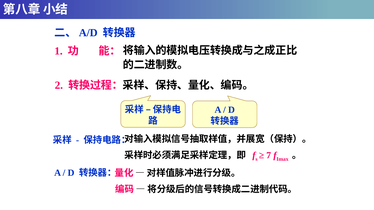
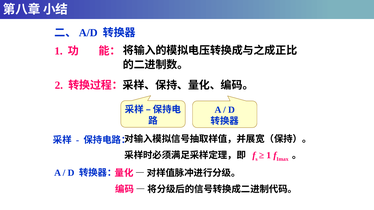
7 at (269, 156): 7 -> 1
